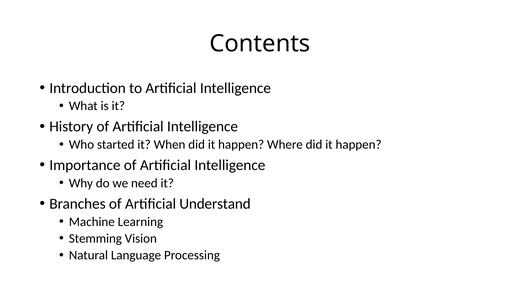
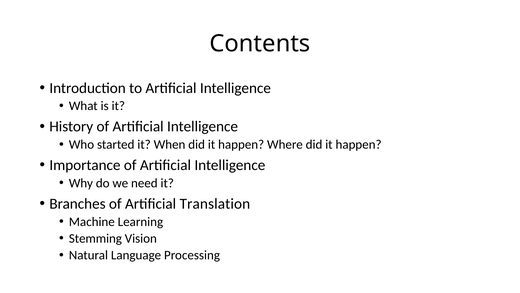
Understand: Understand -> Translation
